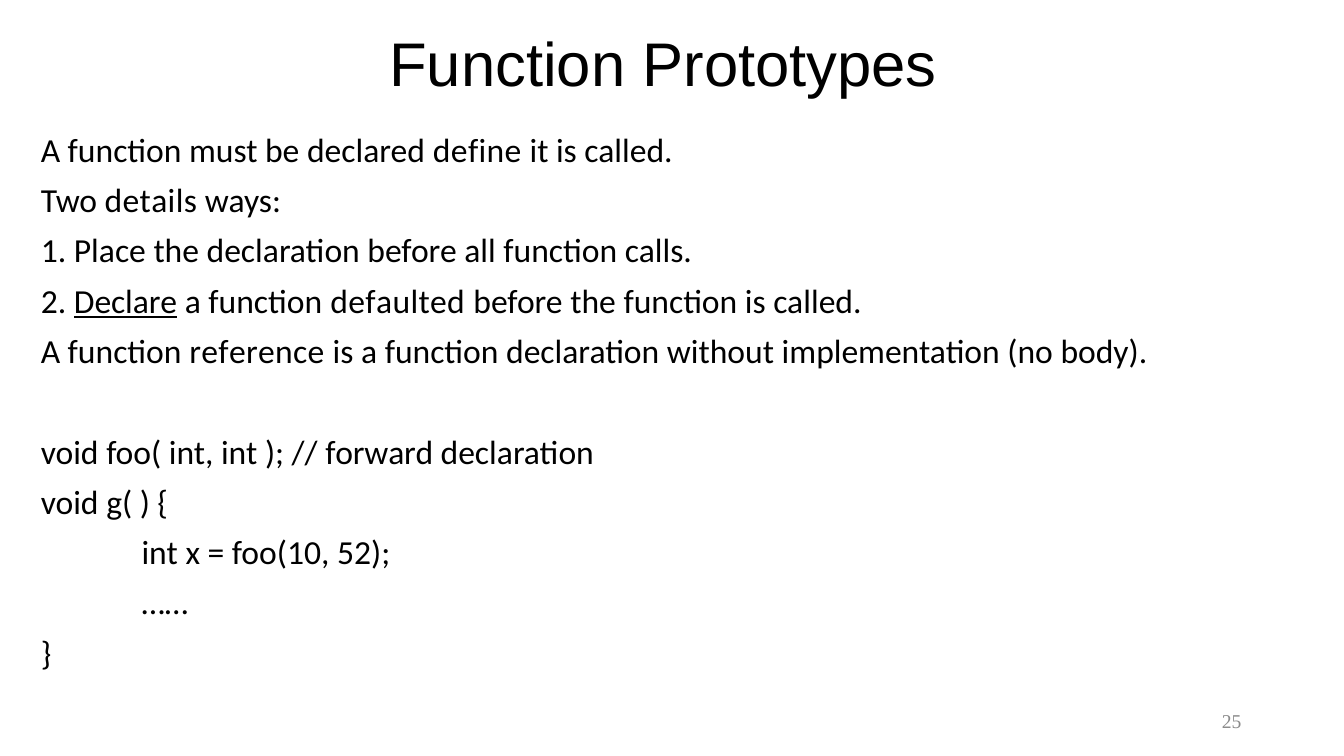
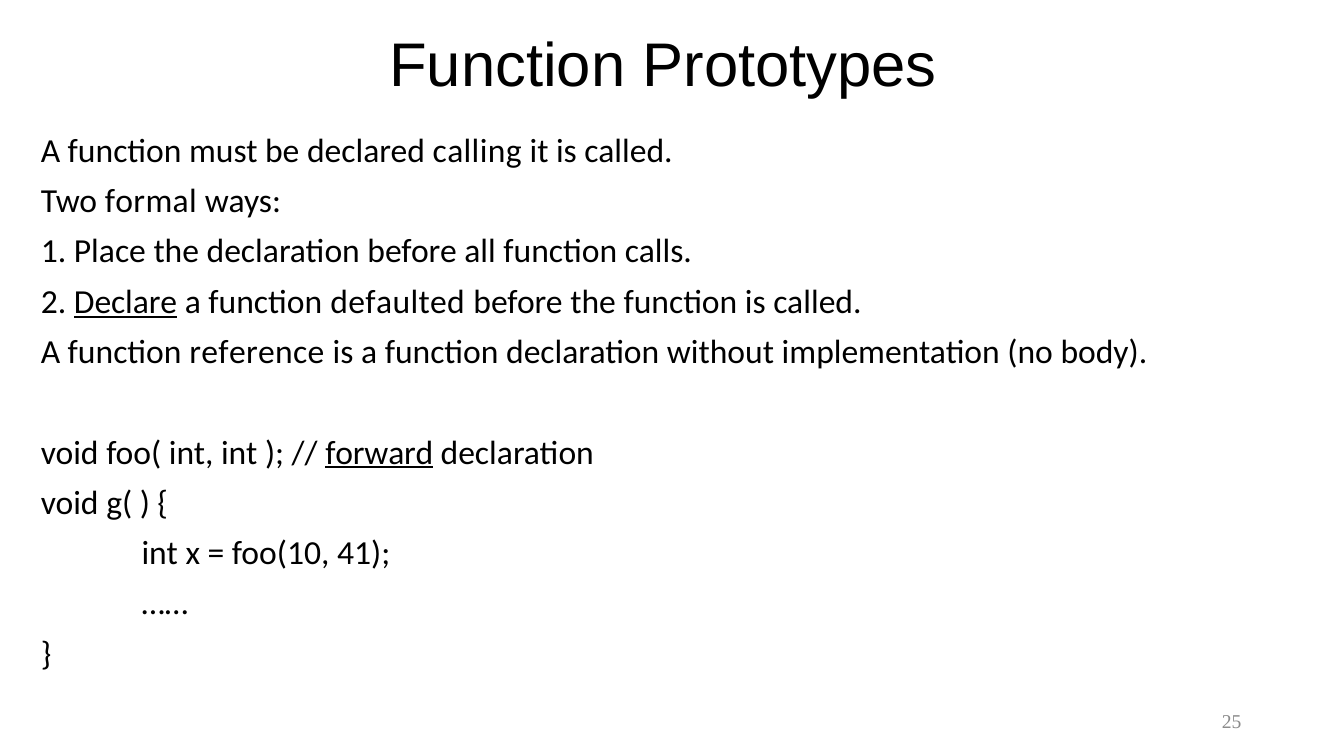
define: define -> calling
details: details -> formal
forward underline: none -> present
52: 52 -> 41
